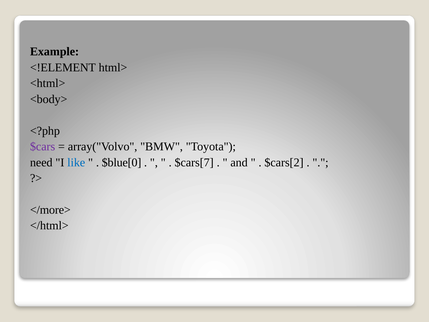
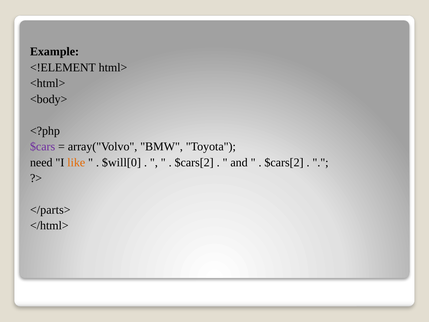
like colour: blue -> orange
$blue[0: $blue[0 -> $will[0
$cars[7 at (194, 162): $cars[7 -> $cars[2
</more>: </more> -> </parts>
